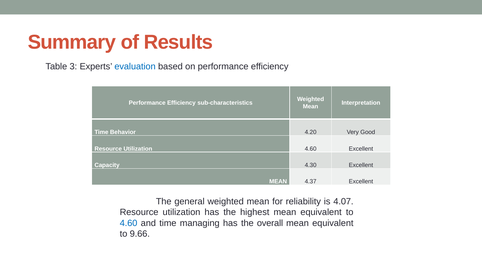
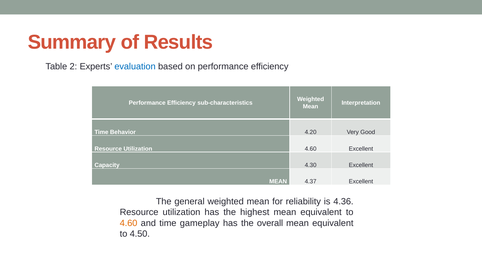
3: 3 -> 2
4.07: 4.07 -> 4.36
4.60 at (129, 223) colour: blue -> orange
managing: managing -> gameplay
9.66: 9.66 -> 4.50
